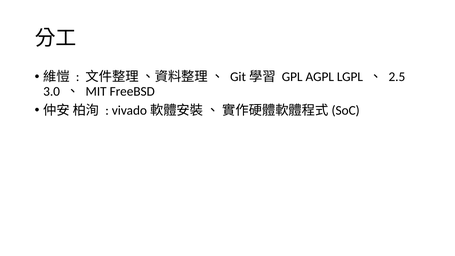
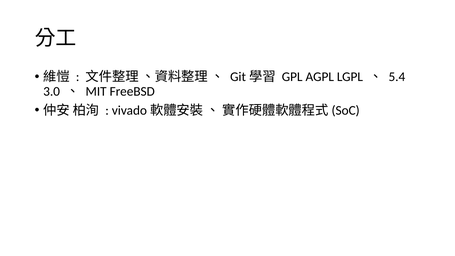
2.5: 2.5 -> 5.4
